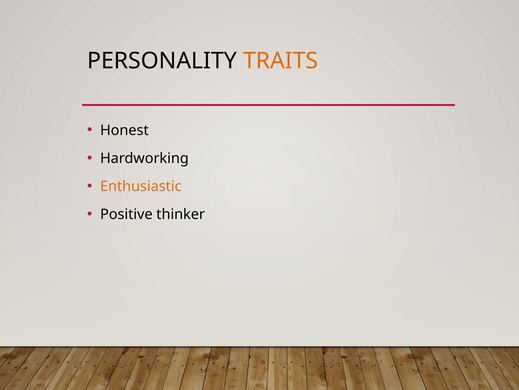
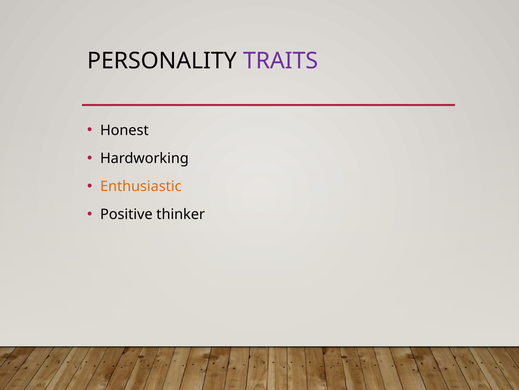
TRAITS colour: orange -> purple
